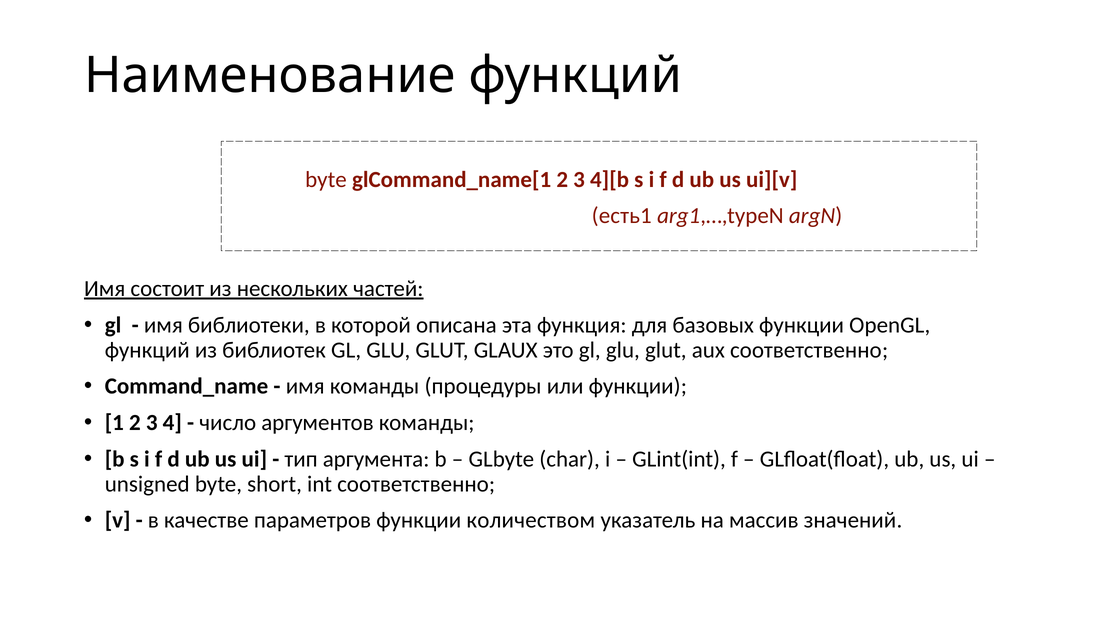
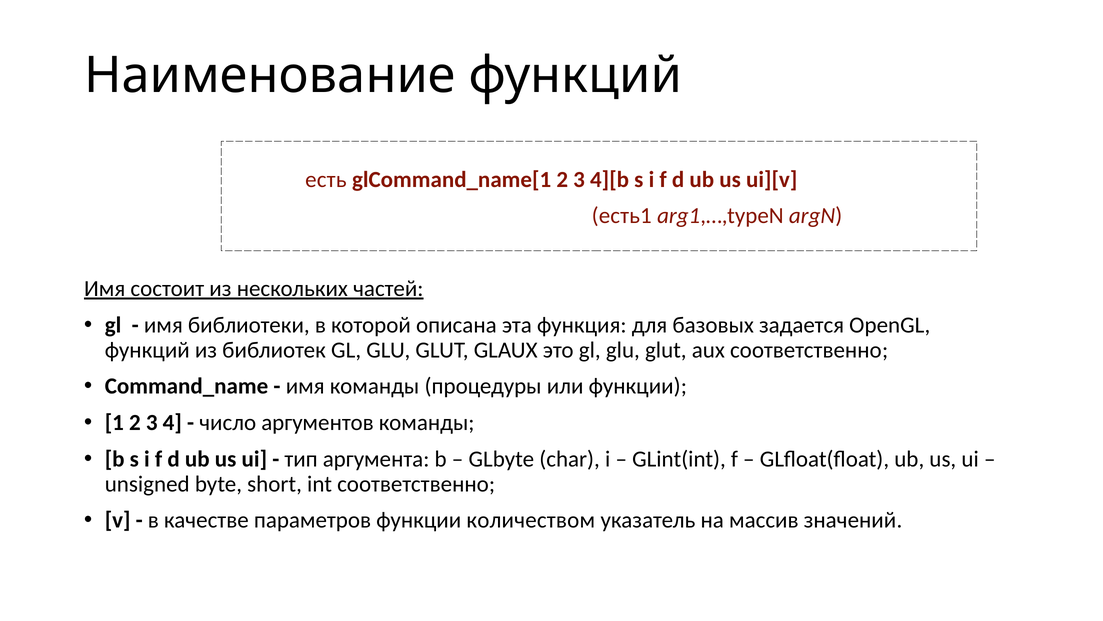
byte at (326, 179): byte -> есть
базовых функции: функции -> задается
